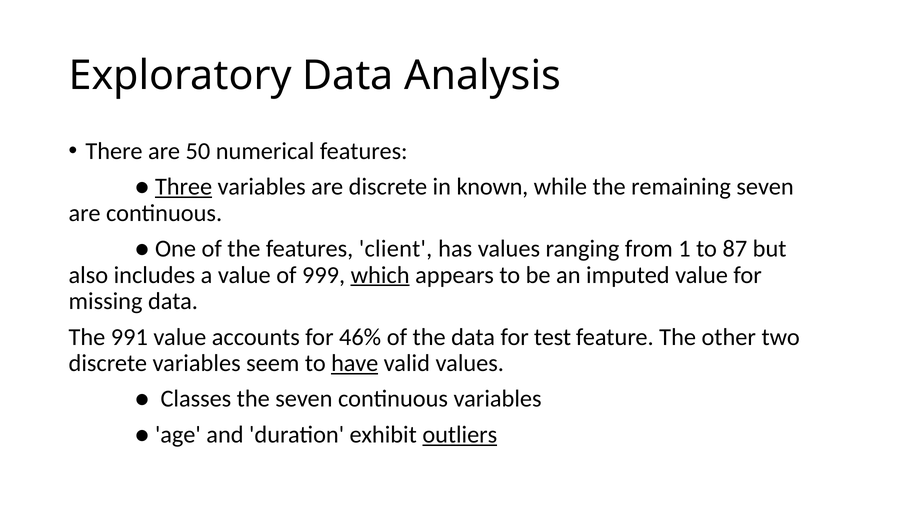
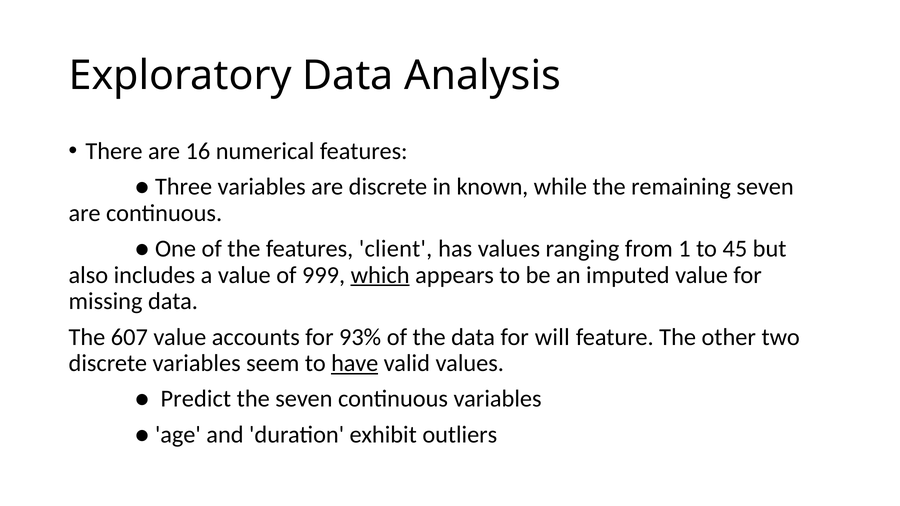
50: 50 -> 16
Three underline: present -> none
87: 87 -> 45
991: 991 -> 607
46%: 46% -> 93%
test: test -> will
Classes: Classes -> Predict
outliers underline: present -> none
